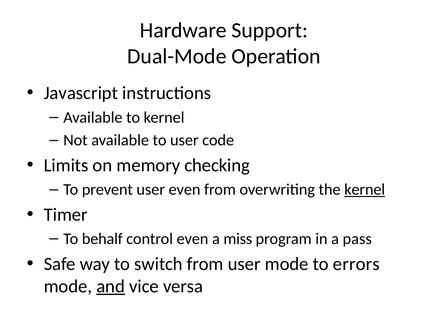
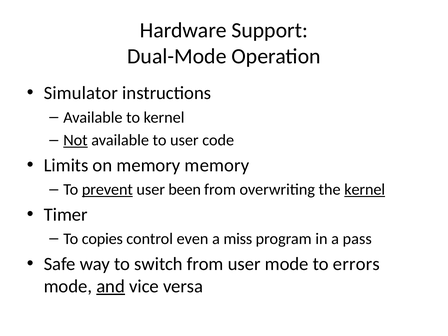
Javascript: Javascript -> Simulator
Not underline: none -> present
memory checking: checking -> memory
prevent underline: none -> present
user even: even -> been
behalf: behalf -> copies
